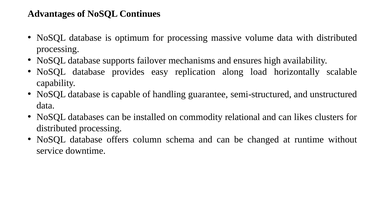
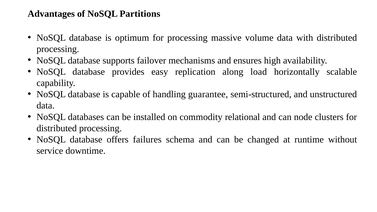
Continues: Continues -> Partitions
likes: likes -> node
column: column -> failures
